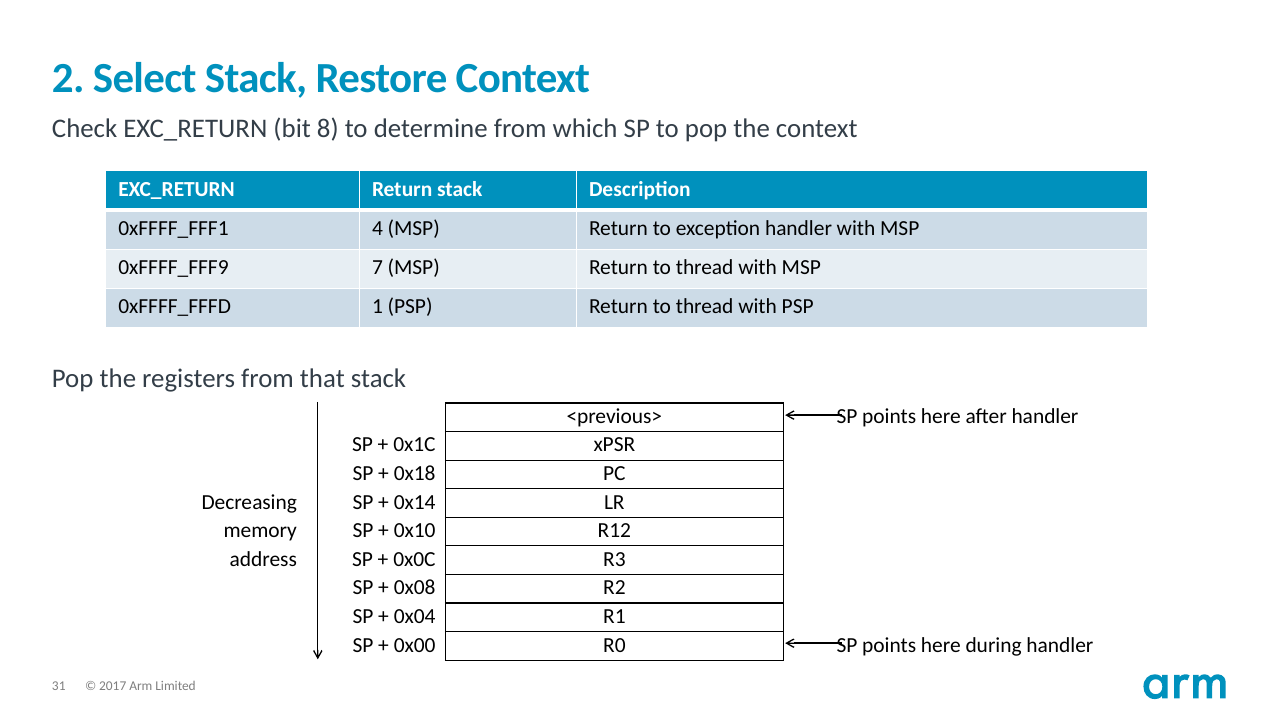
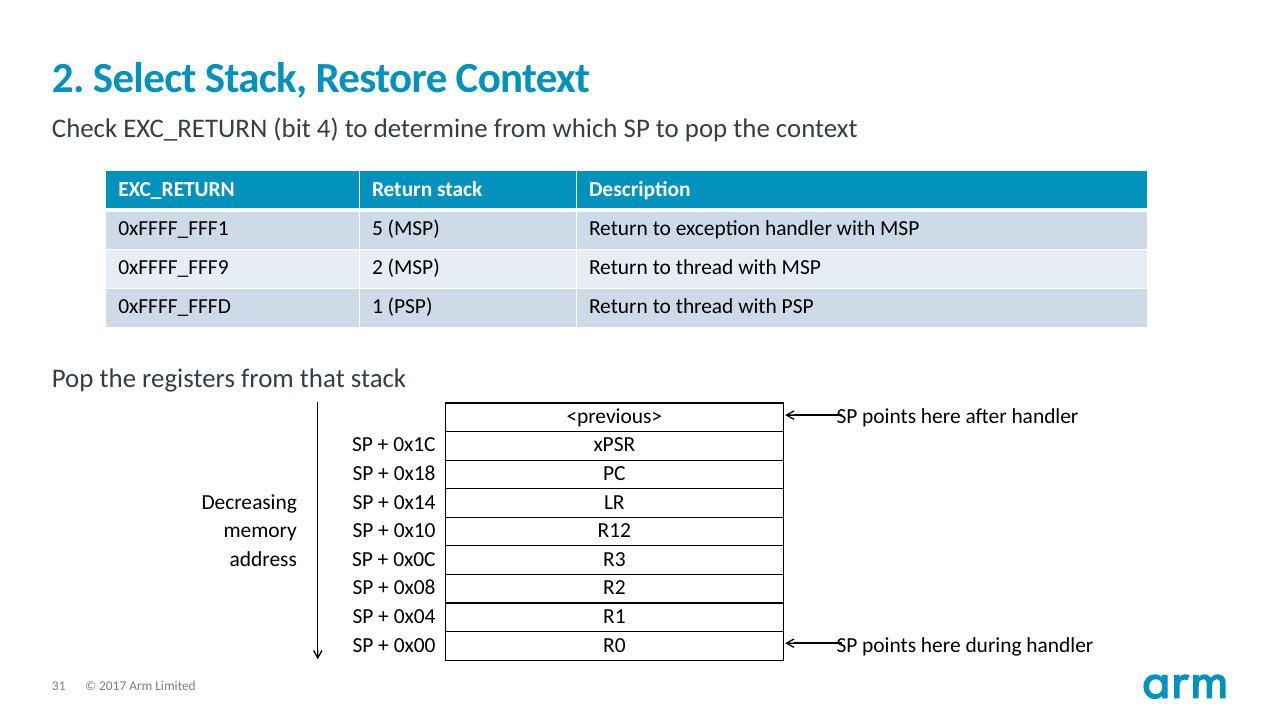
8: 8 -> 4
4: 4 -> 5
7 at (377, 268): 7 -> 2
